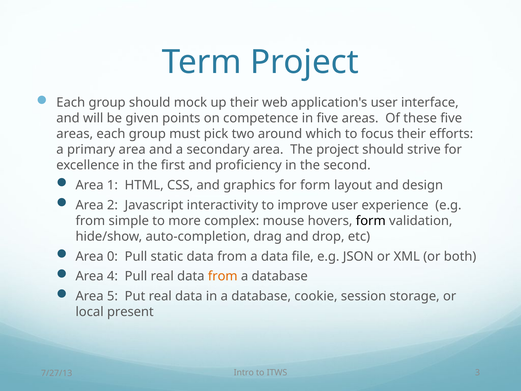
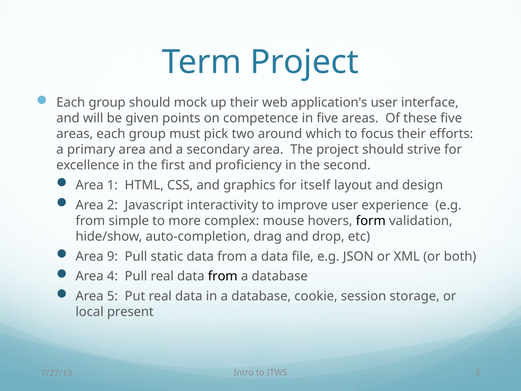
for form: form -> itself
0: 0 -> 9
from at (223, 276) colour: orange -> black
